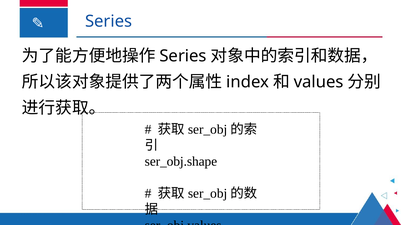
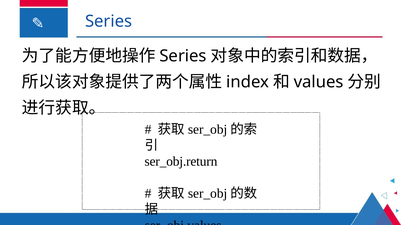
ser_obj.shape: ser_obj.shape -> ser_obj.return
